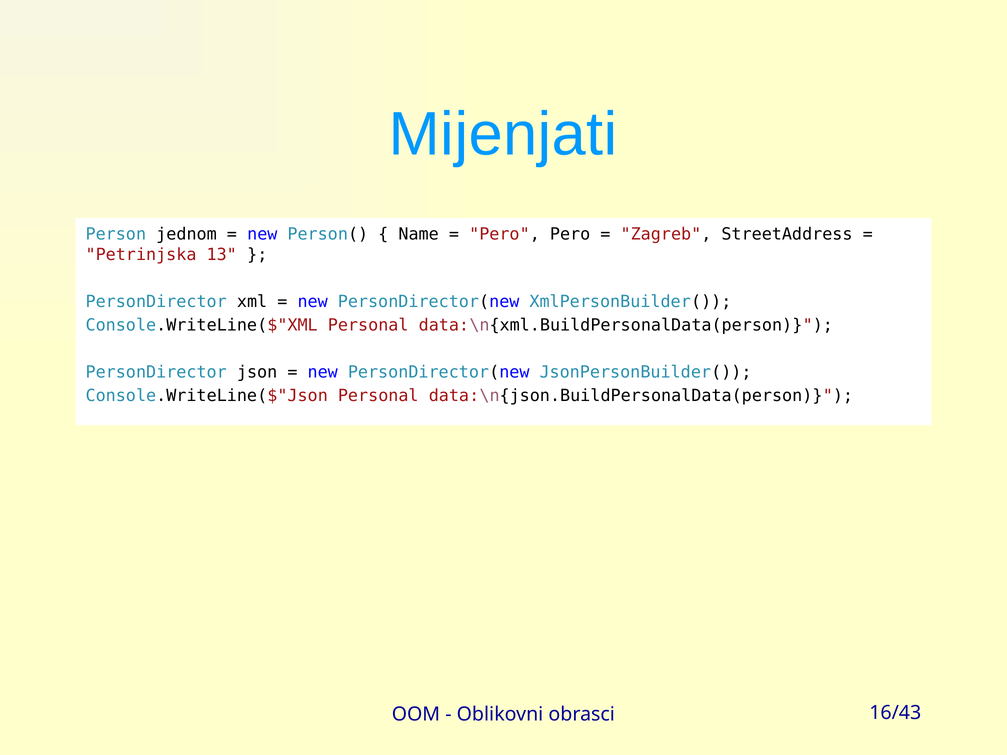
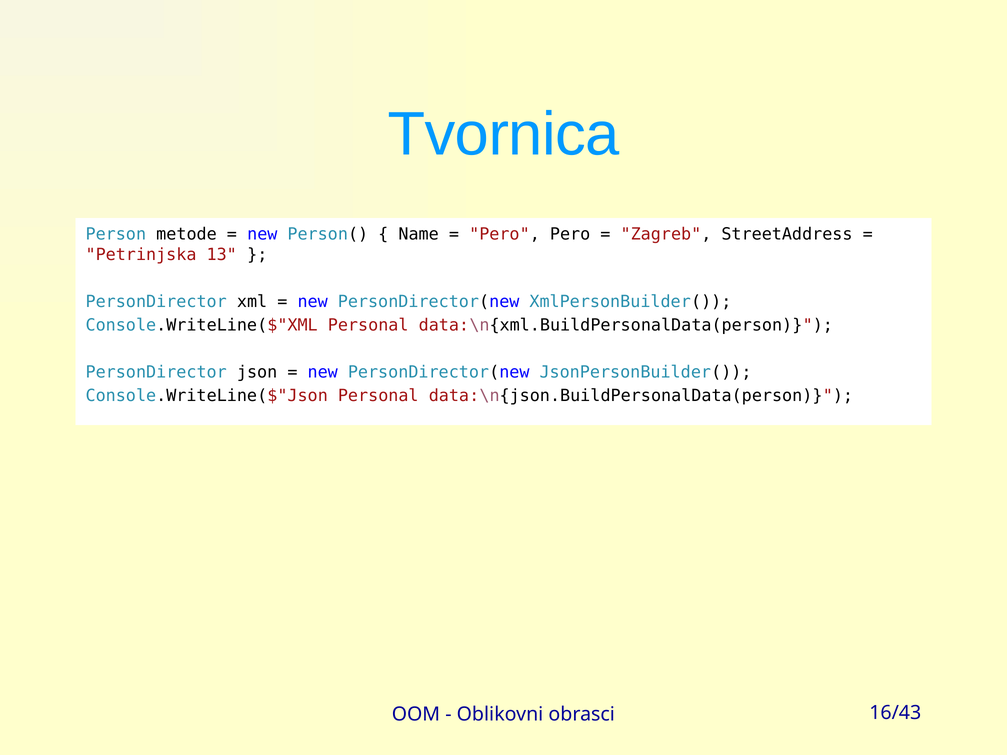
Mijenjati: Mijenjati -> Tvornica
jednom: jednom -> metode
